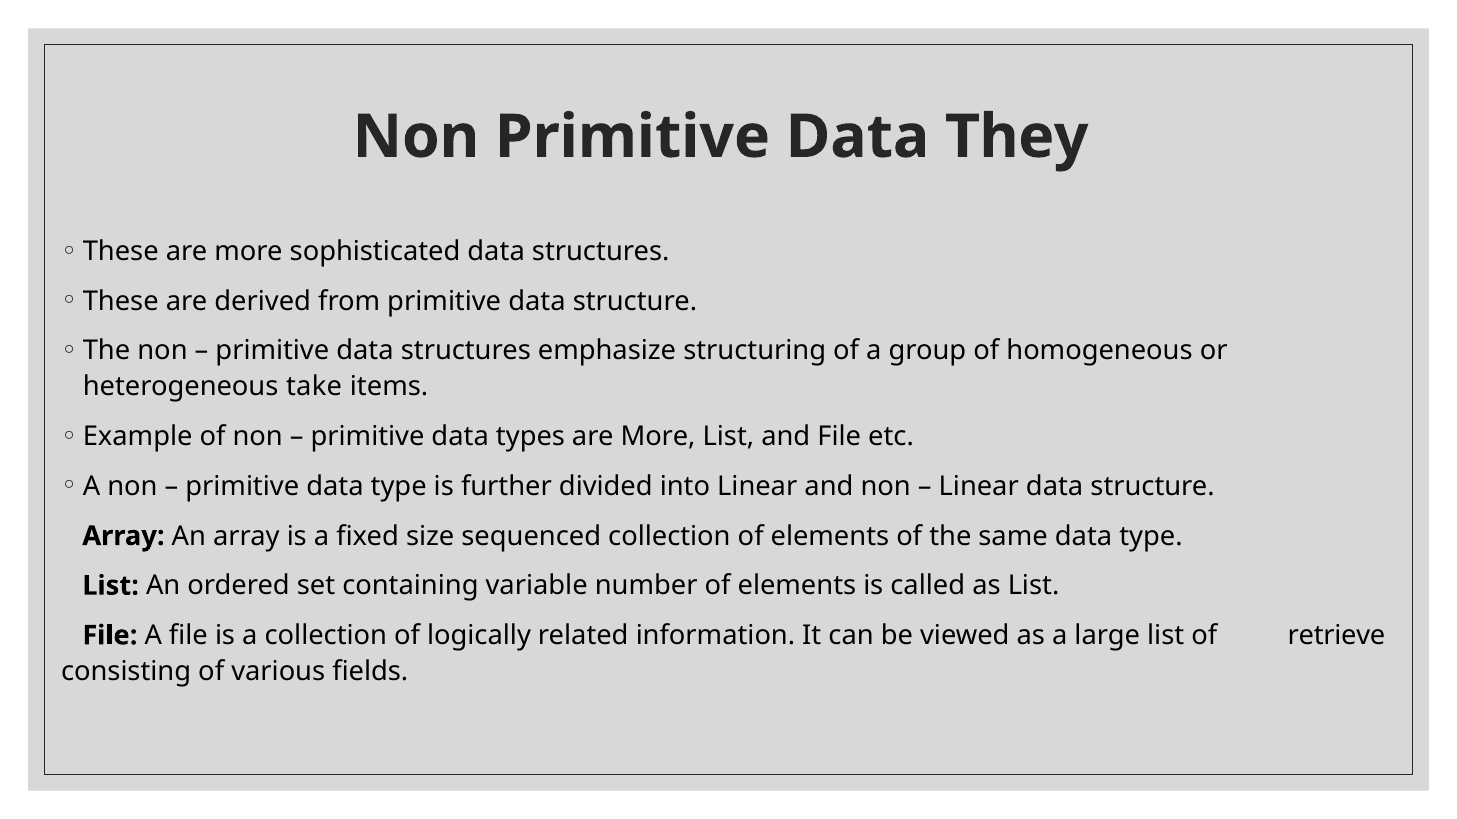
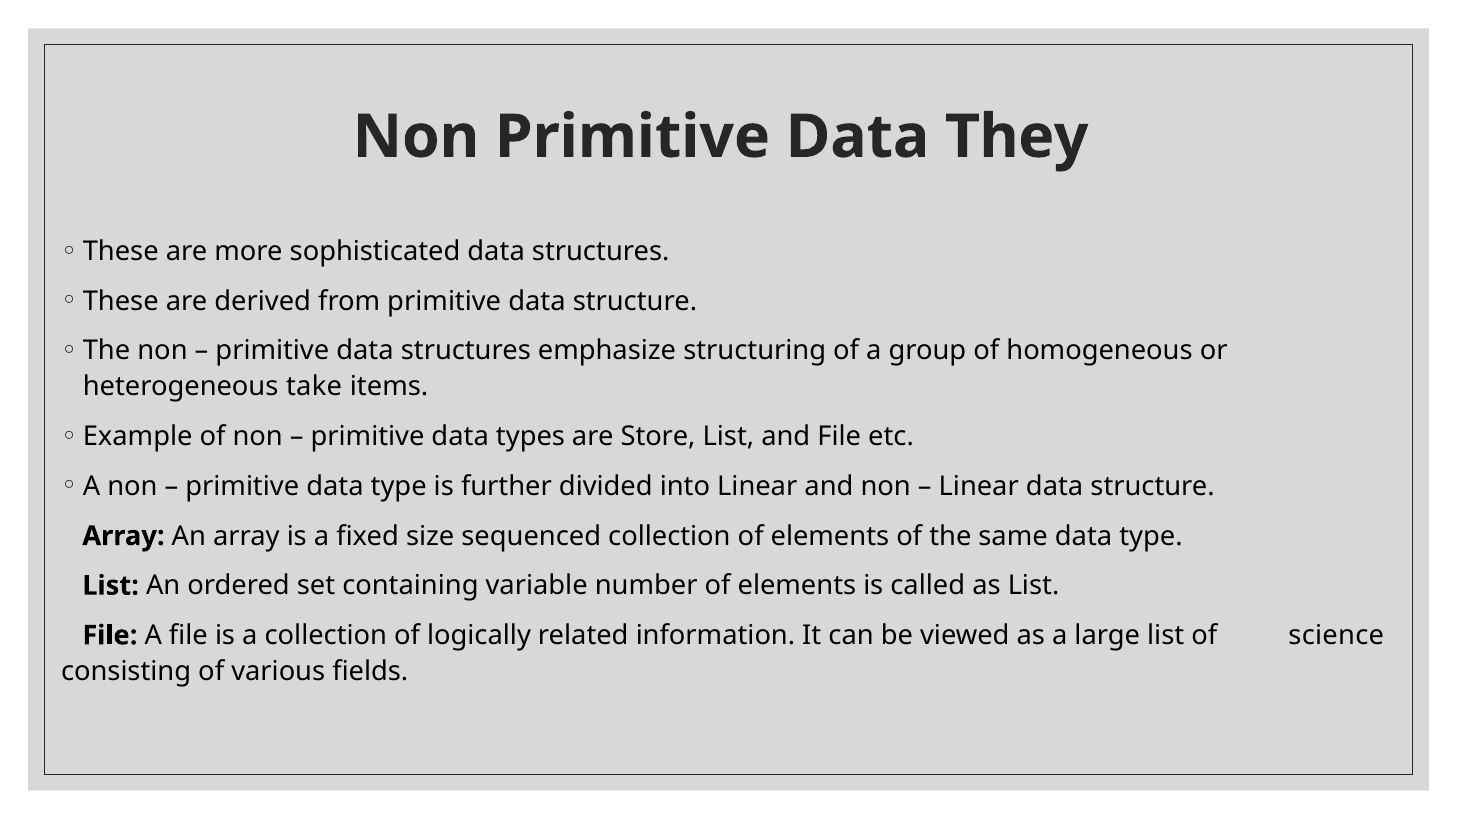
types are More: More -> Store
retrieve: retrieve -> science
